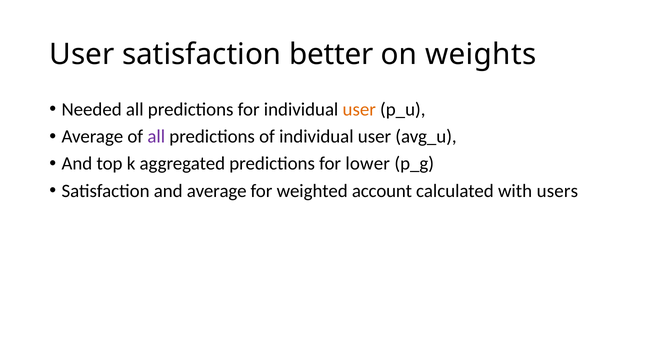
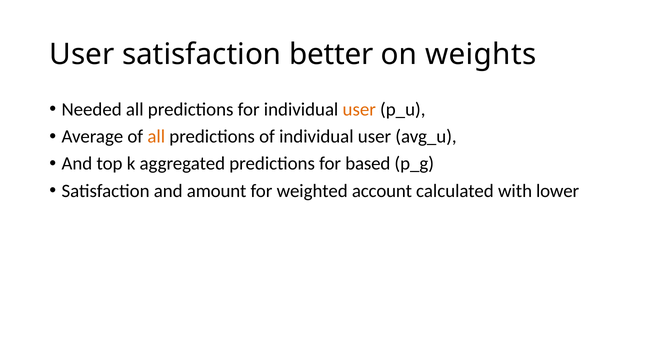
all at (156, 137) colour: purple -> orange
lower: lower -> based
and average: average -> amount
users: users -> lower
